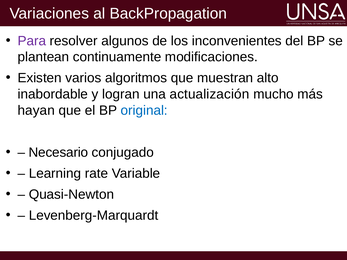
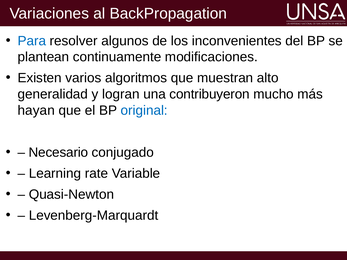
Para colour: purple -> blue
inabordable: inabordable -> generalidad
actualización: actualización -> contribuyeron
